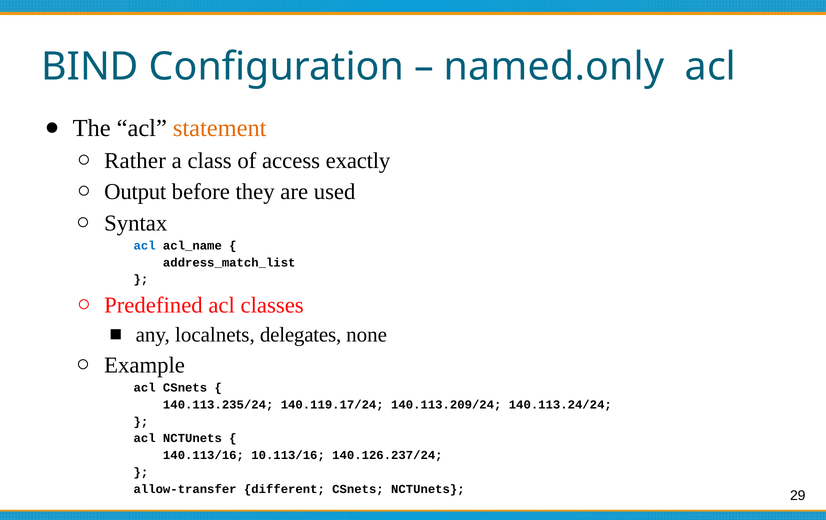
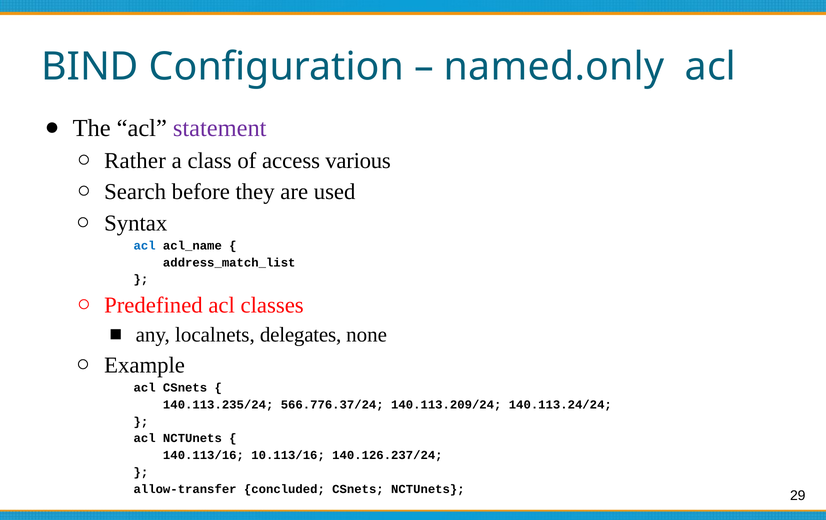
statement colour: orange -> purple
exactly: exactly -> various
Output: Output -> Search
140.119.17/24: 140.119.17/24 -> 566.776.37/24
different: different -> concluded
